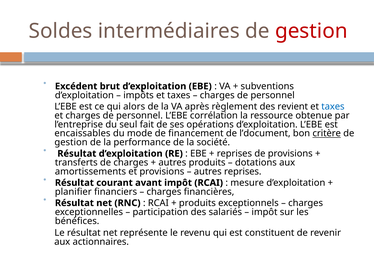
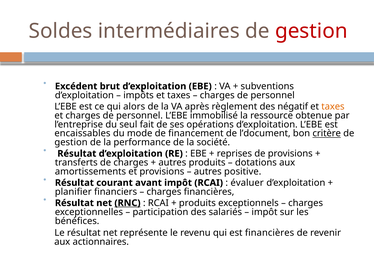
revient: revient -> négatif
taxes at (333, 107) colour: blue -> orange
corrélation: corrélation -> immobilisé
autres reprises: reprises -> positive
mesure: mesure -> évaluer
RNC underline: none -> present
est constituent: constituent -> financières
